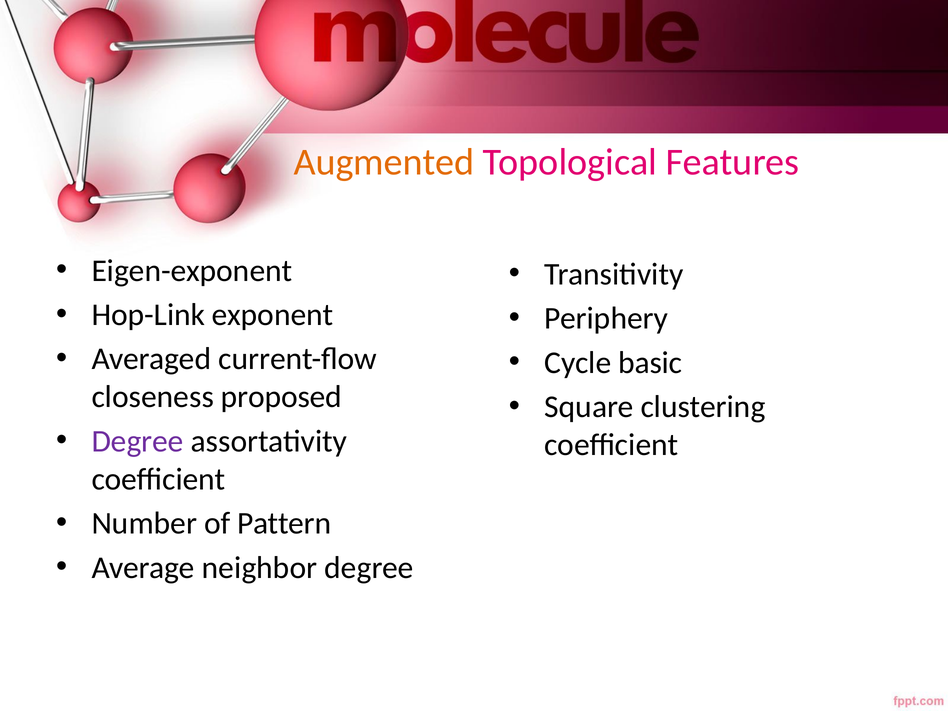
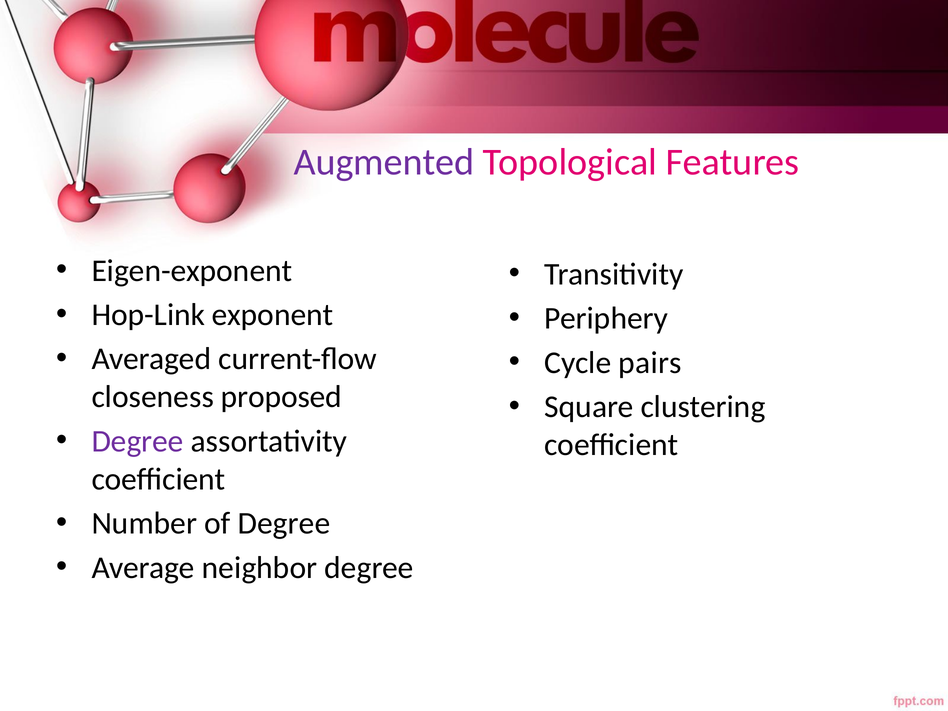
Augmented colour: orange -> purple
basic: basic -> pairs
of Pattern: Pattern -> Degree
